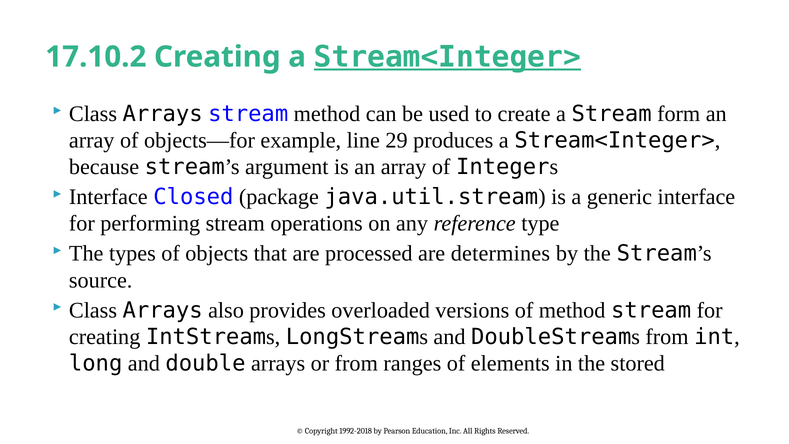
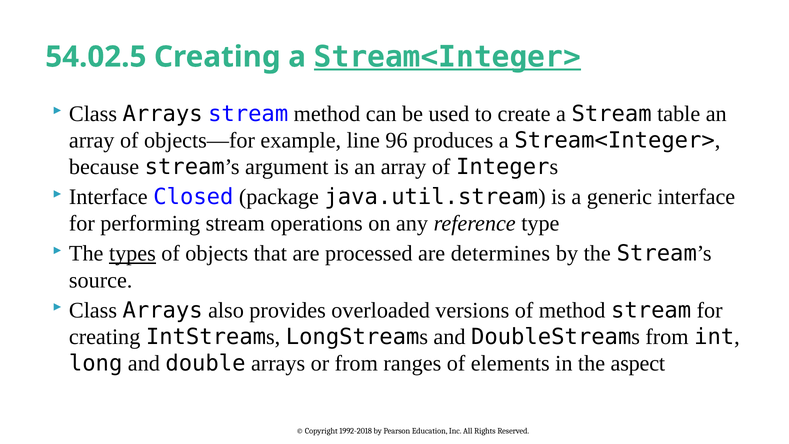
17.10.2: 17.10.2 -> 54.02.5
form: form -> table
29: 29 -> 96
types underline: none -> present
stored: stored -> aspect
